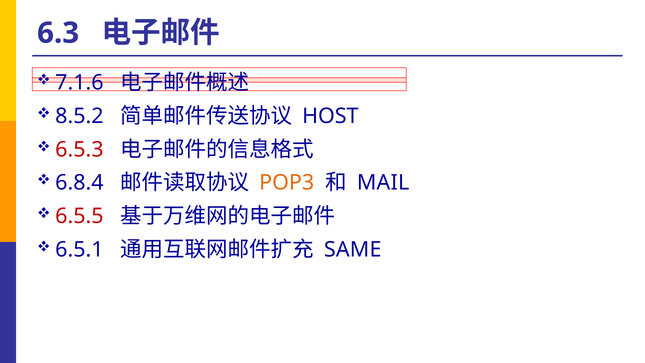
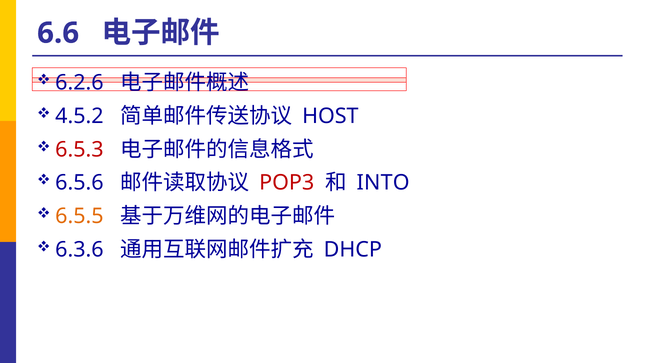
6.3: 6.3 -> 6.6
7.1.6: 7.1.6 -> 6.2.6
8.5.2: 8.5.2 -> 4.5.2
6.8.4: 6.8.4 -> 6.5.6
POP3 colour: orange -> red
MAIL: MAIL -> INTO
6.5.5 colour: red -> orange
6.5.1: 6.5.1 -> 6.3.6
SAME: SAME -> DHCP
